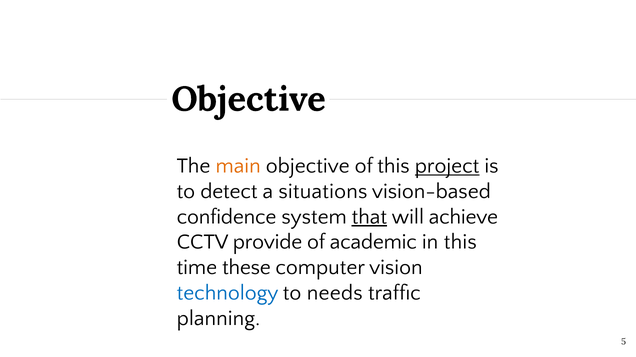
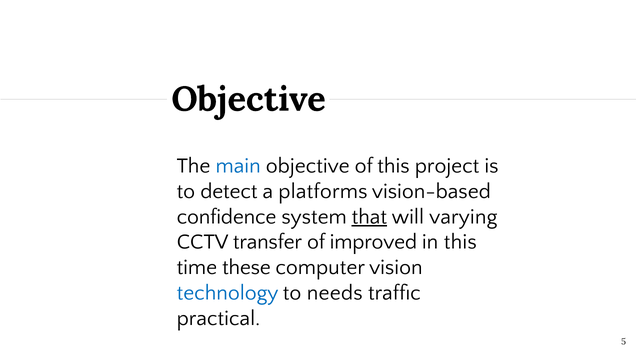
main colour: orange -> blue
project underline: present -> none
situations: situations -> platforms
achieve: achieve -> varying
provide: provide -> transfer
academic: academic -> improved
planning: planning -> practical
